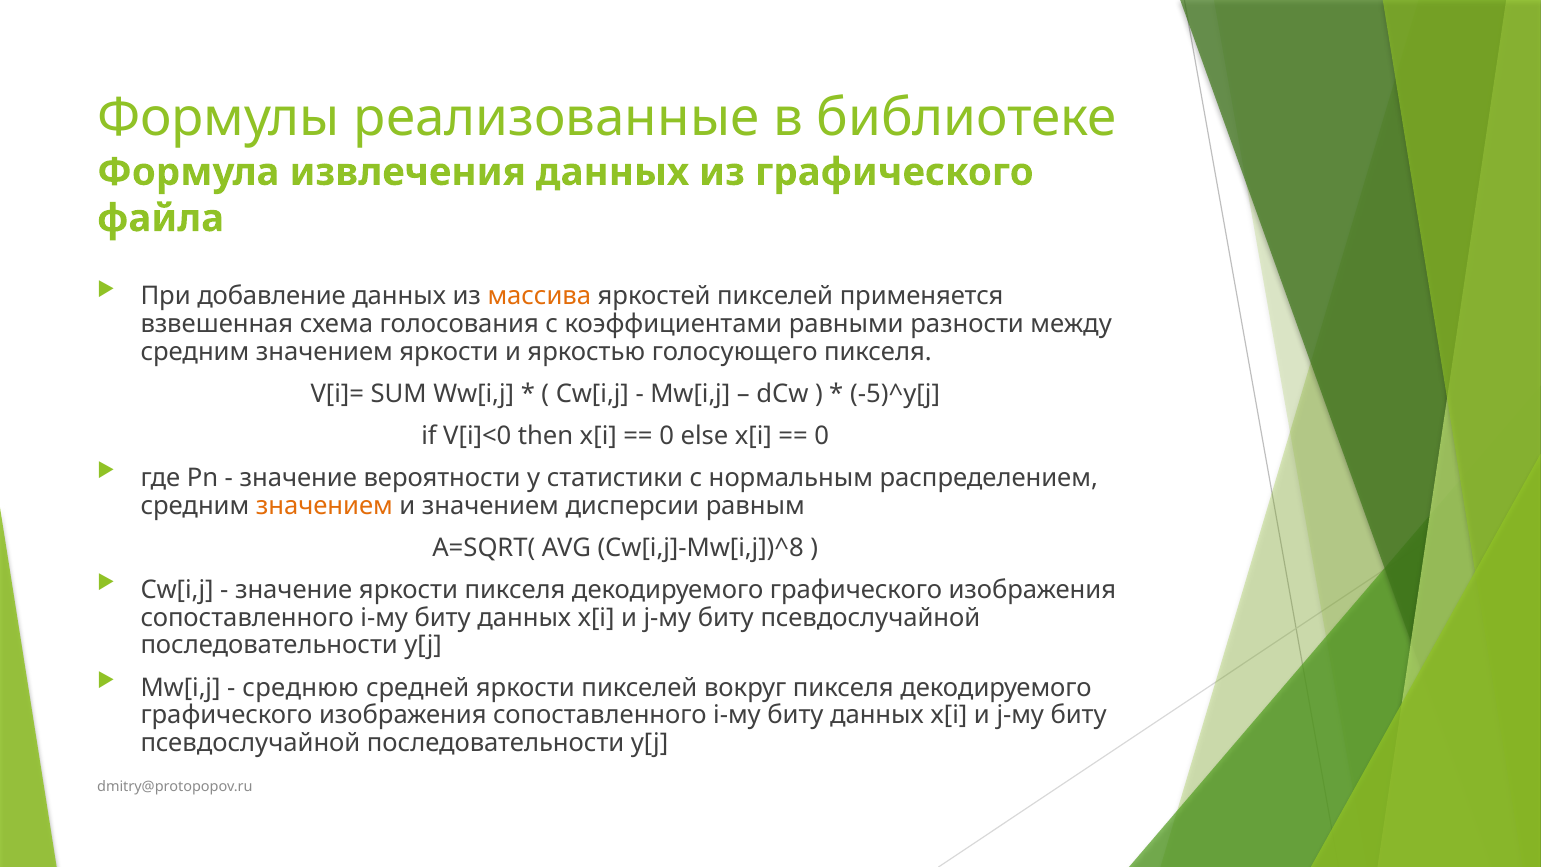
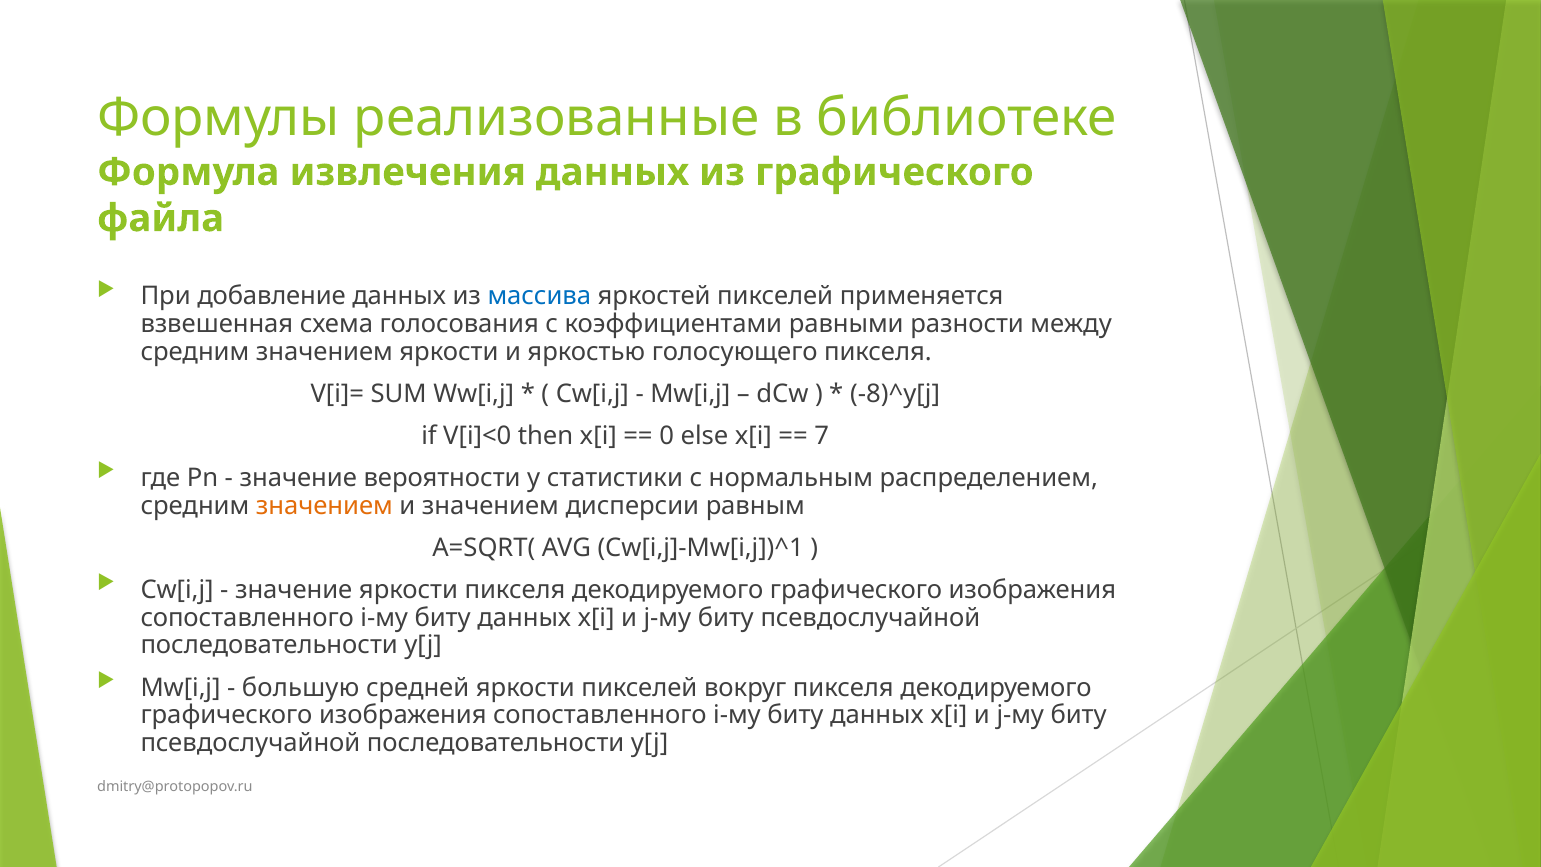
массива colour: orange -> blue
-5)^y[j: -5)^y[j -> -8)^y[j
0 at (822, 436): 0 -> 7
Cw[i,j]-Mw[i,j])^8: Cw[i,j]-Mw[i,j])^8 -> Cw[i,j]-Mw[i,j])^1
среднюю: среднюю -> большую
